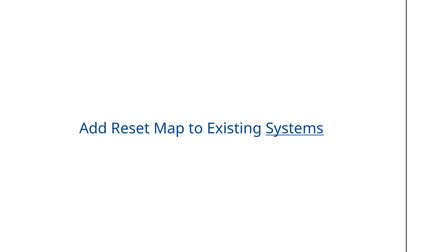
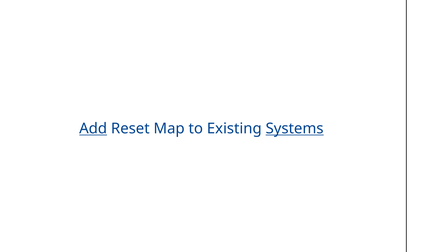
Add underline: none -> present
